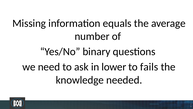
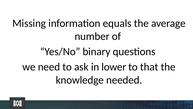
fails: fails -> that
